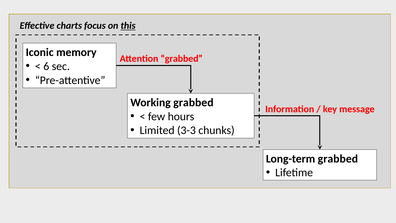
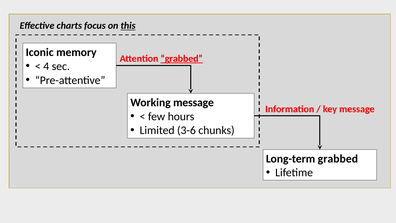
grabbed at (182, 59) underline: none -> present
6: 6 -> 4
Working grabbed: grabbed -> message
3-3: 3-3 -> 3-6
